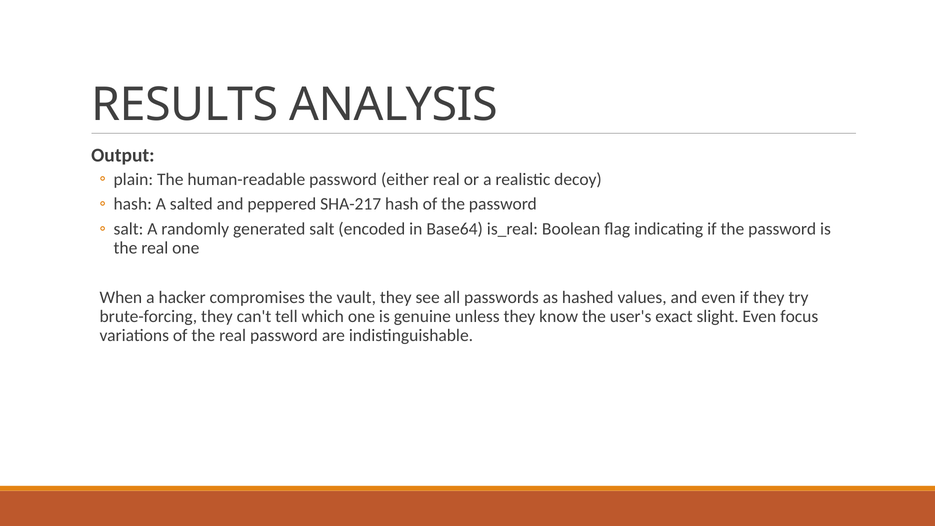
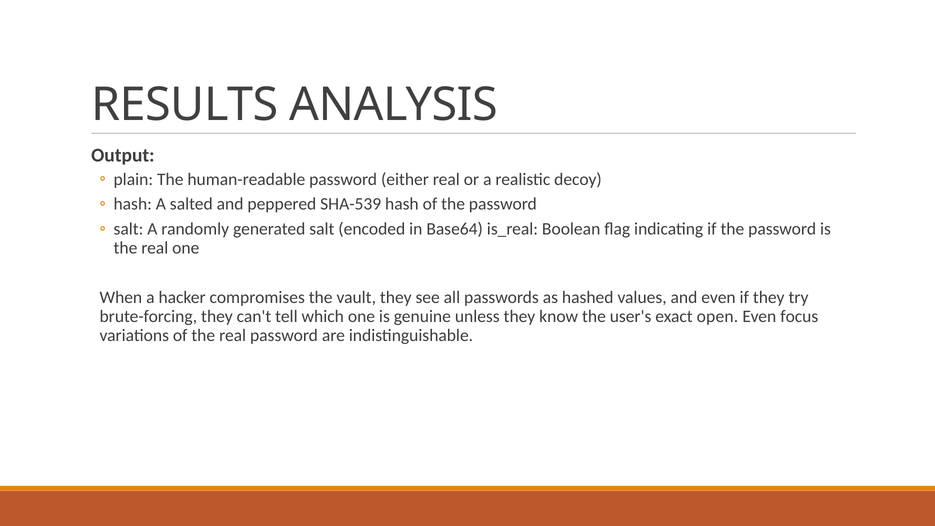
SHA-217: SHA-217 -> SHA-539
slight: slight -> open
